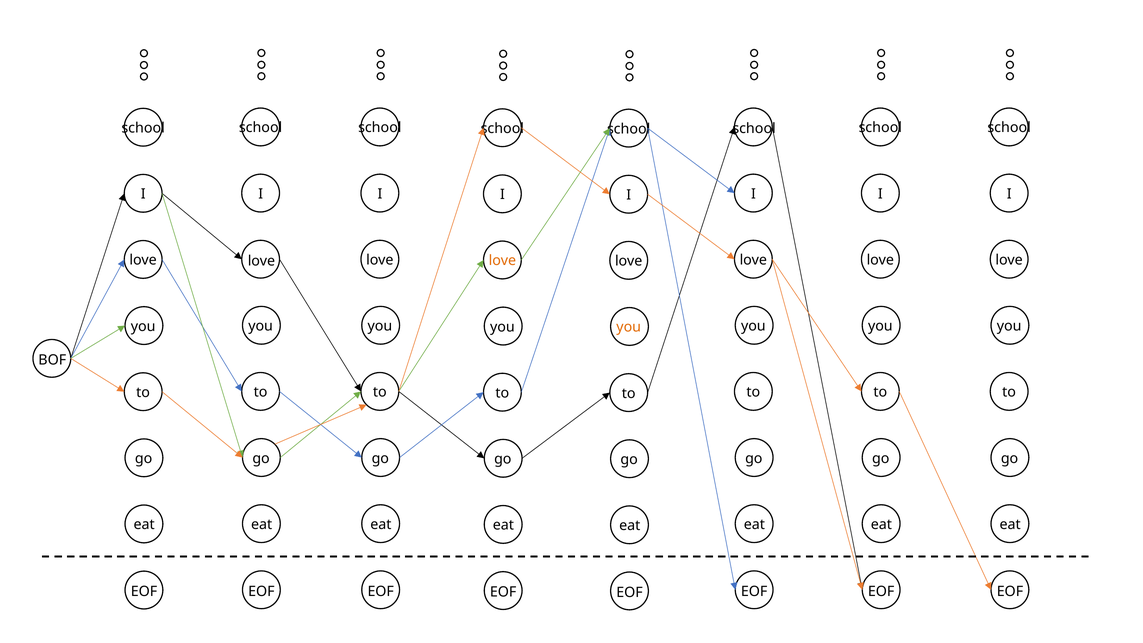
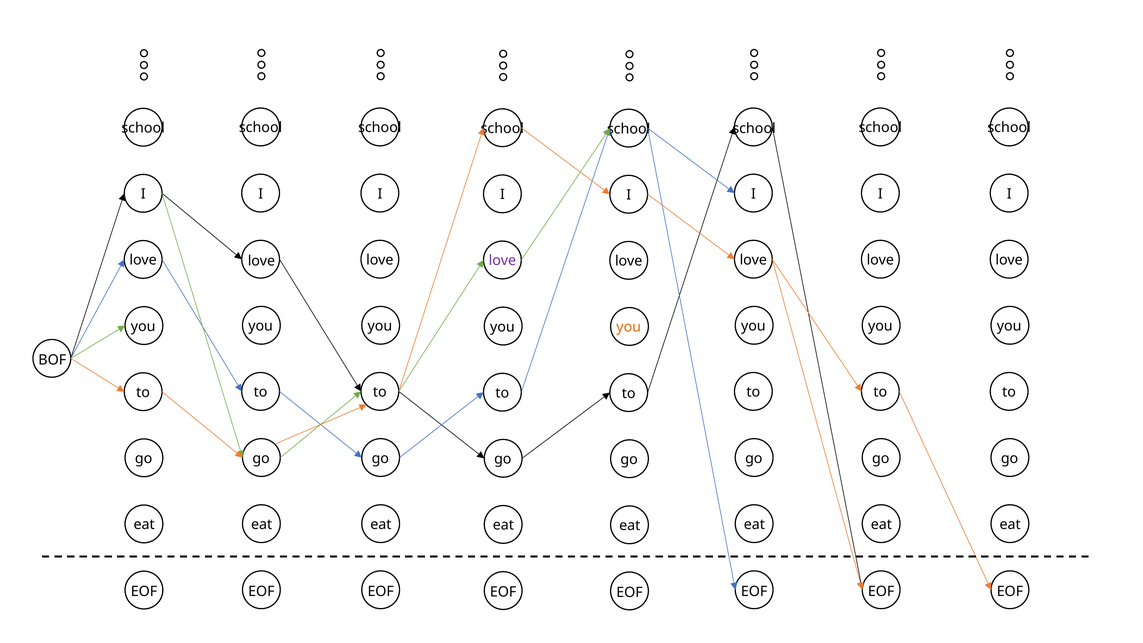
love at (502, 261) colour: orange -> purple
